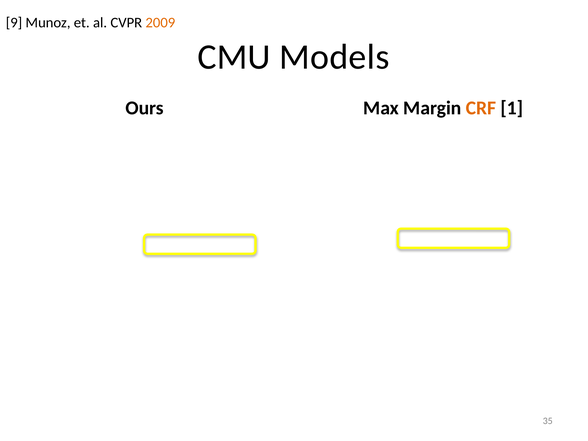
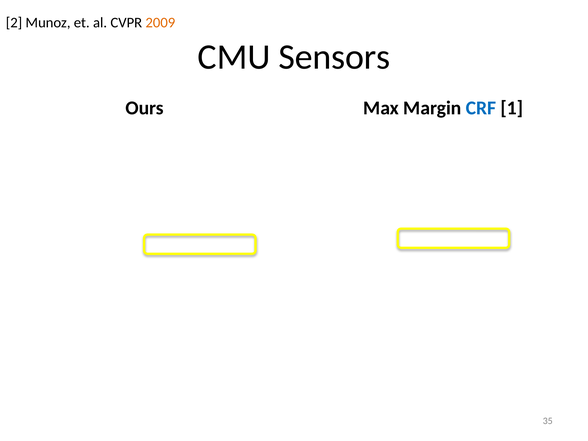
9: 9 -> 2
Models: Models -> Sensors
CRF colour: orange -> blue
